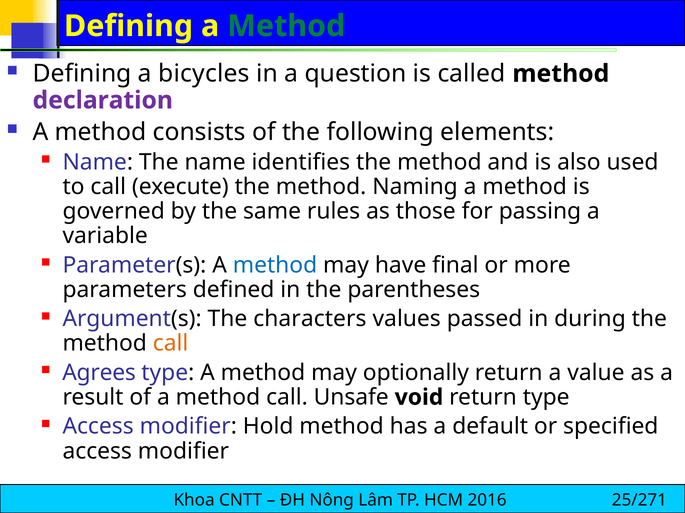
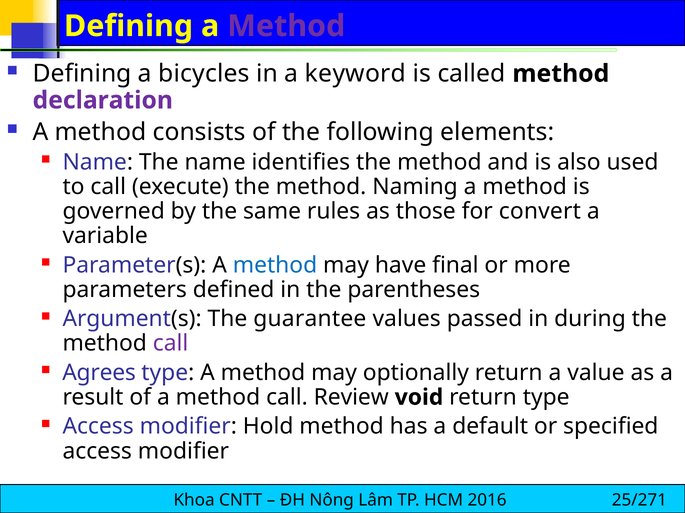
Method at (286, 26) colour: green -> purple
question: question -> keyword
passing: passing -> convert
characters: characters -> guarantee
call at (171, 344) colour: orange -> purple
Unsafe: Unsafe -> Review
